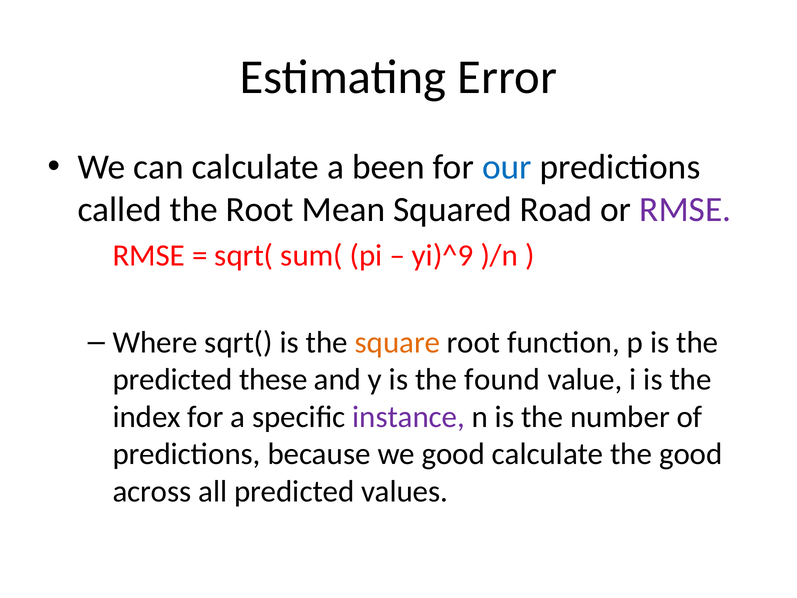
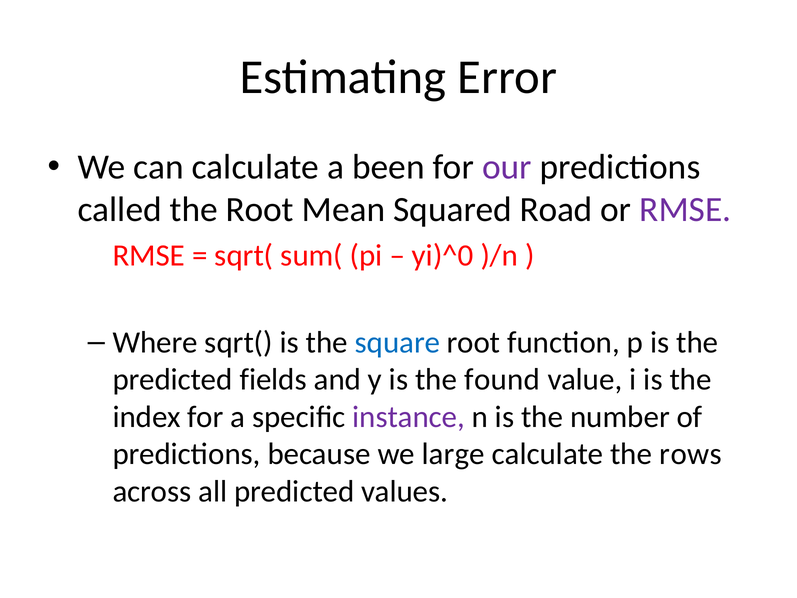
our colour: blue -> purple
yi)^9: yi)^9 -> yi)^0
square colour: orange -> blue
these: these -> fields
we good: good -> large
the good: good -> rows
